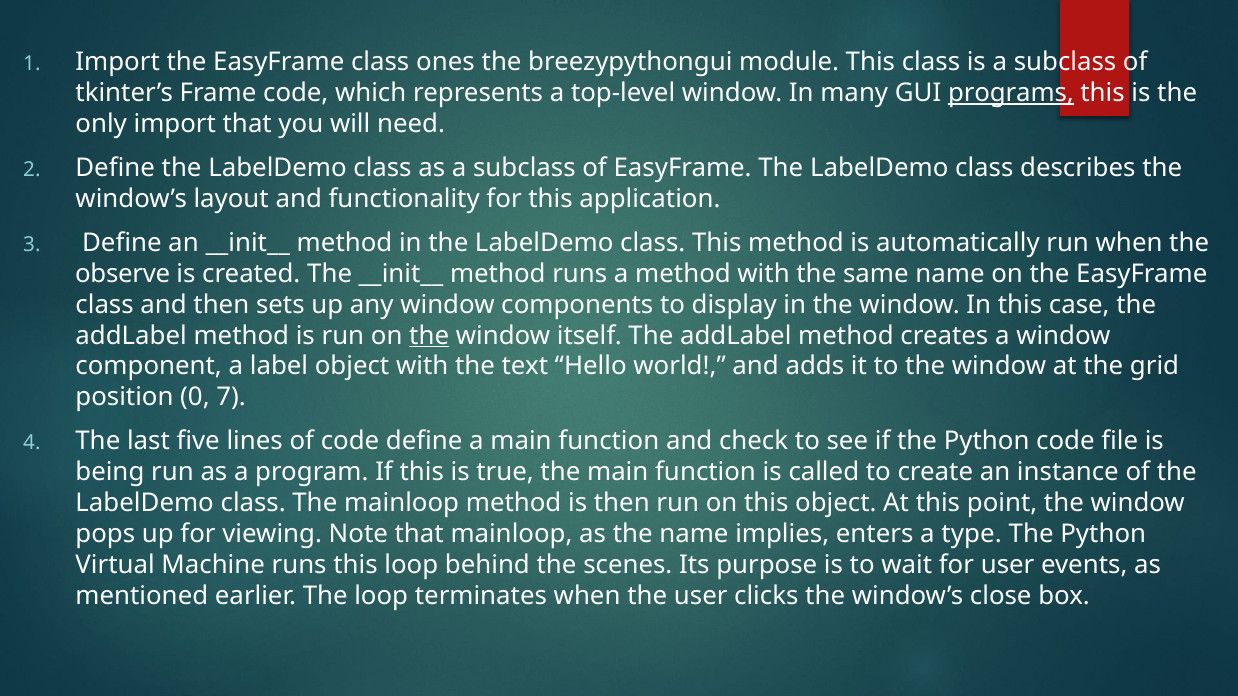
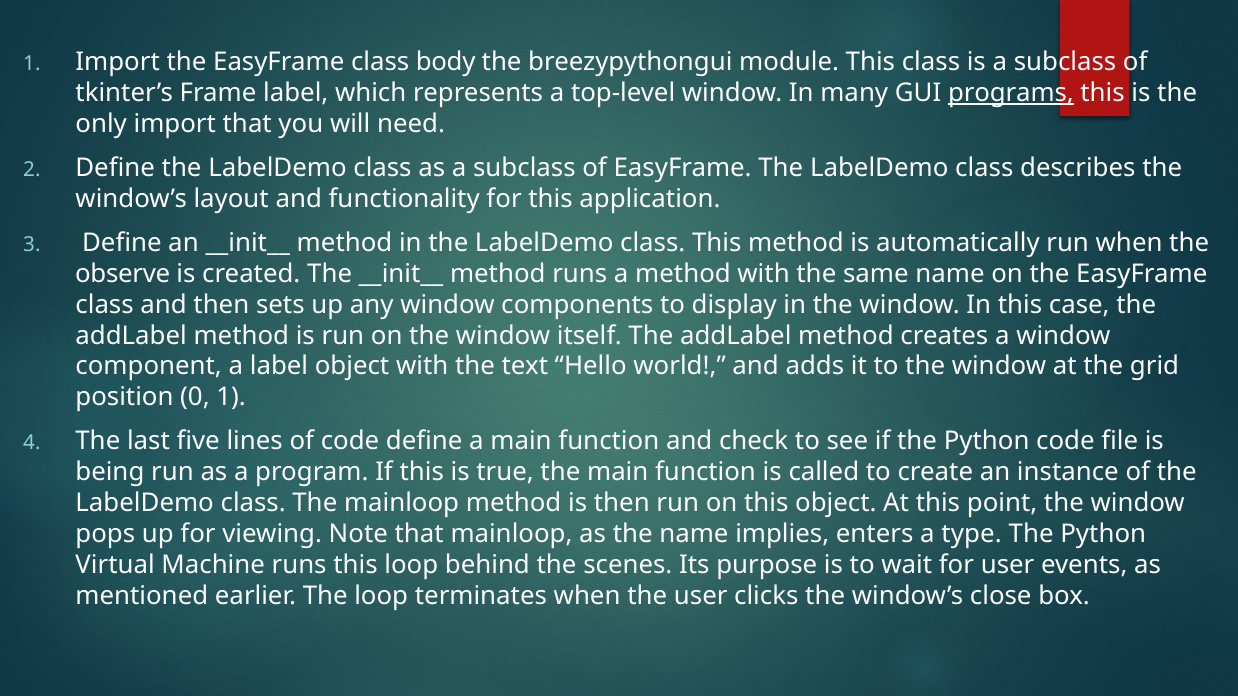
ones: ones -> body
Frame code: code -> label
the at (429, 336) underline: present -> none
0 7: 7 -> 1
